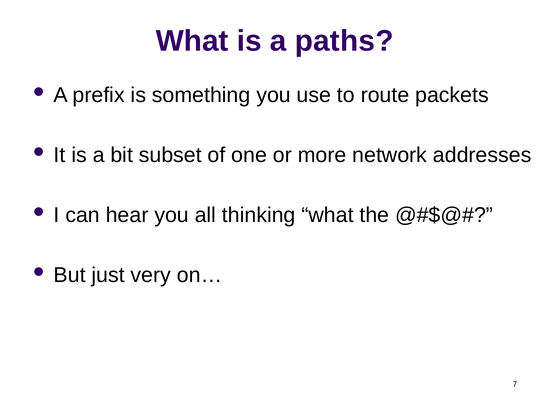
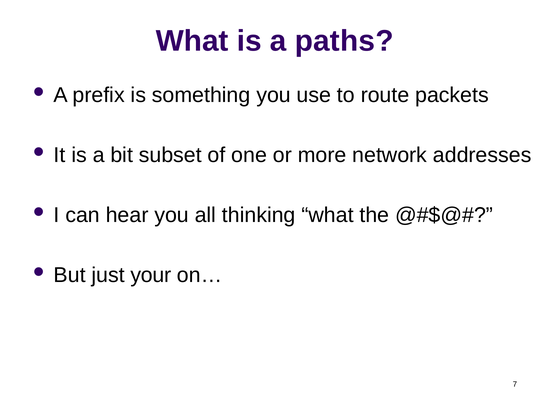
very: very -> your
